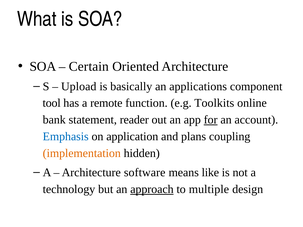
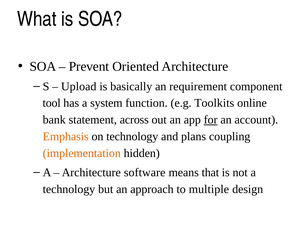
Certain: Certain -> Prevent
applications: applications -> requirement
remote: remote -> system
reader: reader -> across
Emphasis colour: blue -> orange
on application: application -> technology
like: like -> that
approach underline: present -> none
